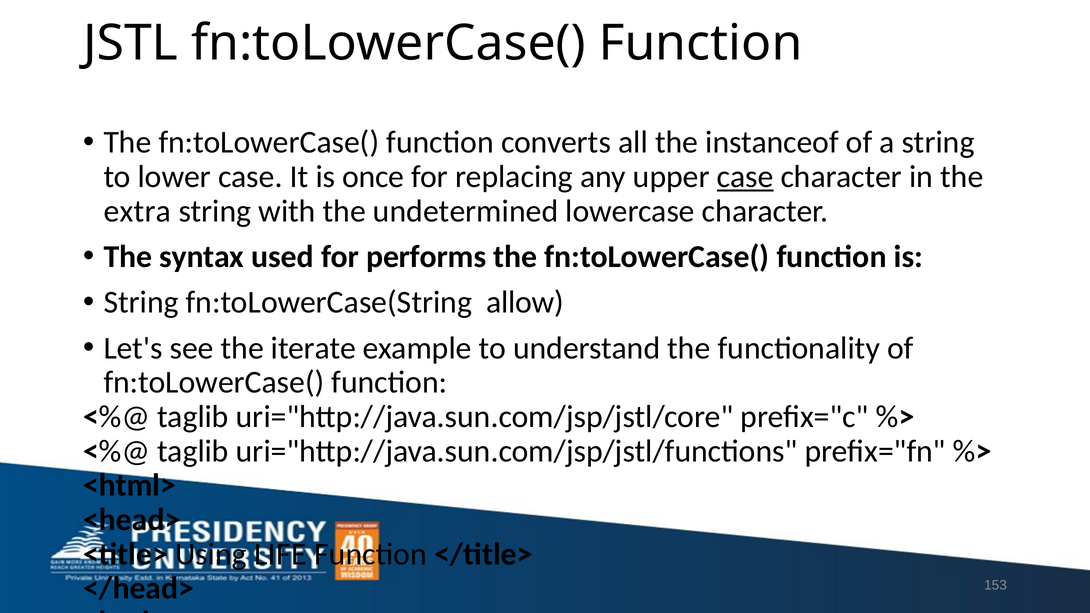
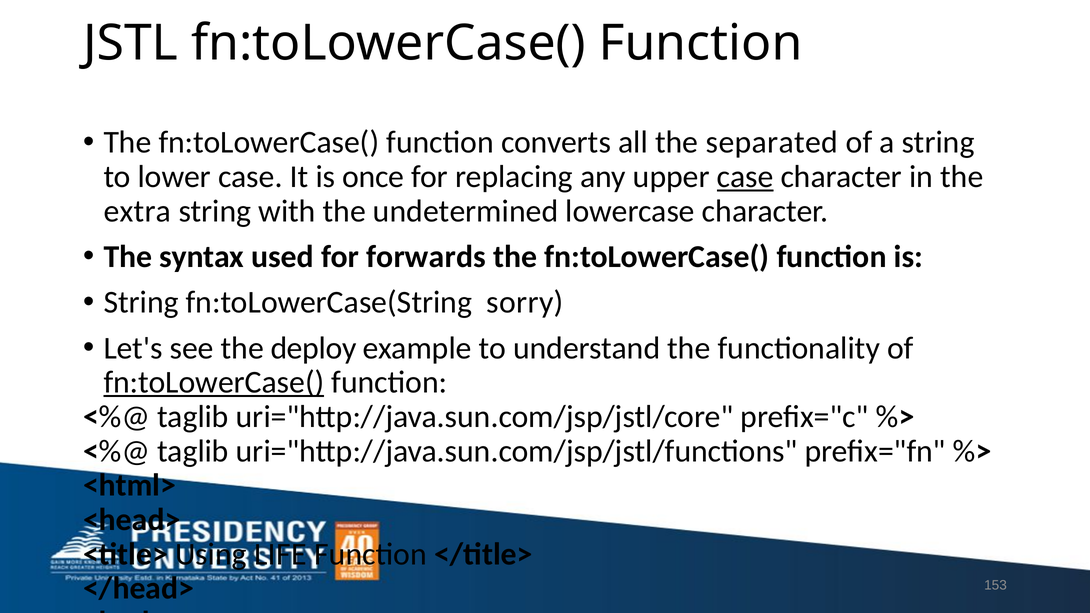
instanceof: instanceof -> separated
performs: performs -> forwards
allow: allow -> sorry
iterate: iterate -> deploy
fn:toLowerCase( at (214, 383) underline: none -> present
